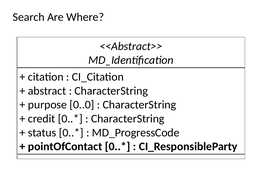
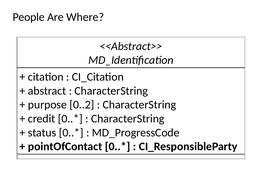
Search: Search -> People
0..0: 0..0 -> 0..2
